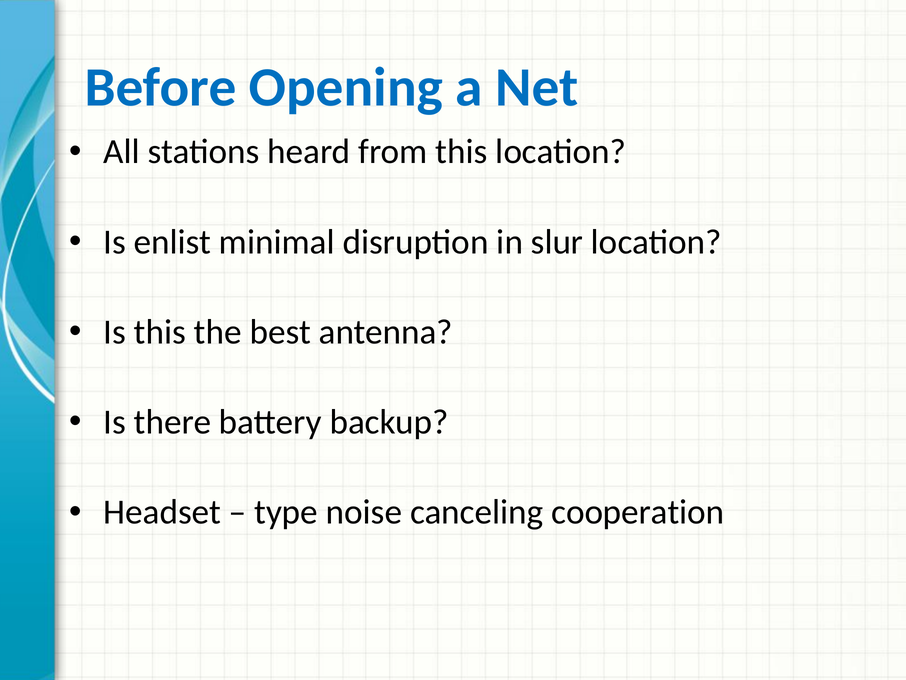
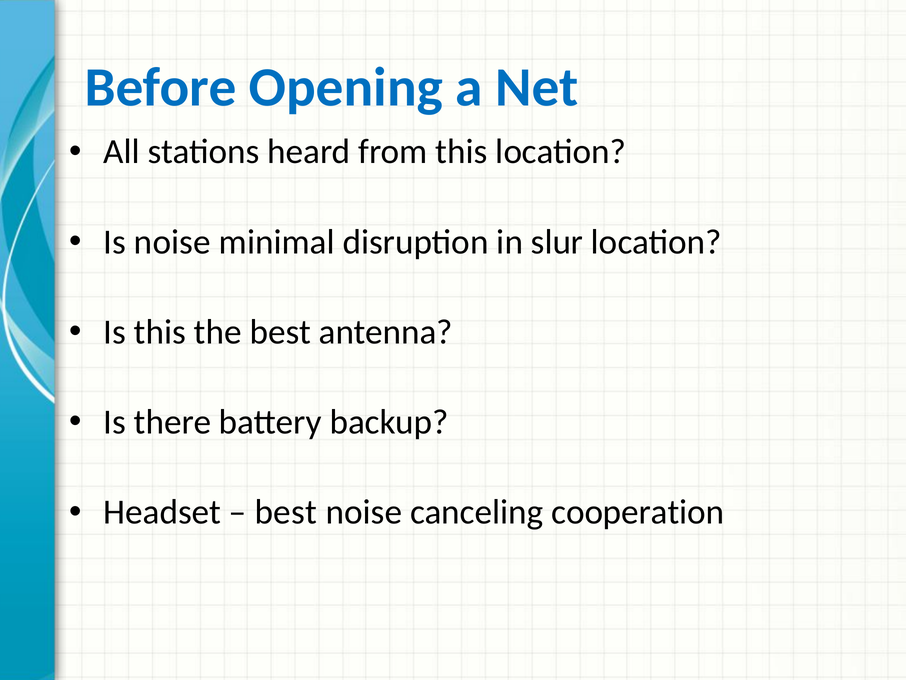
Is enlist: enlist -> noise
type at (286, 512): type -> best
